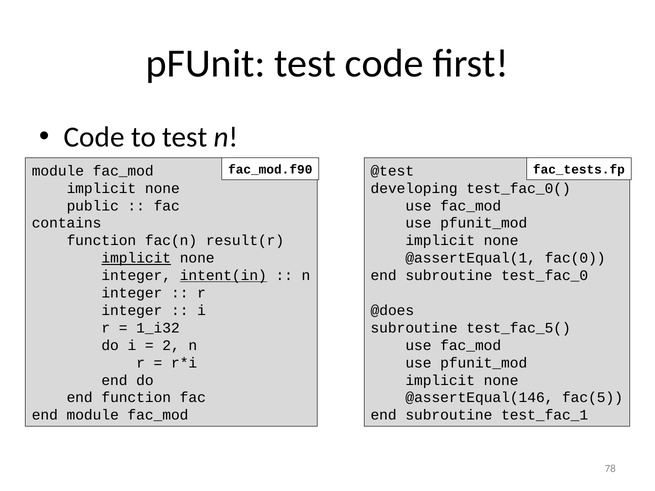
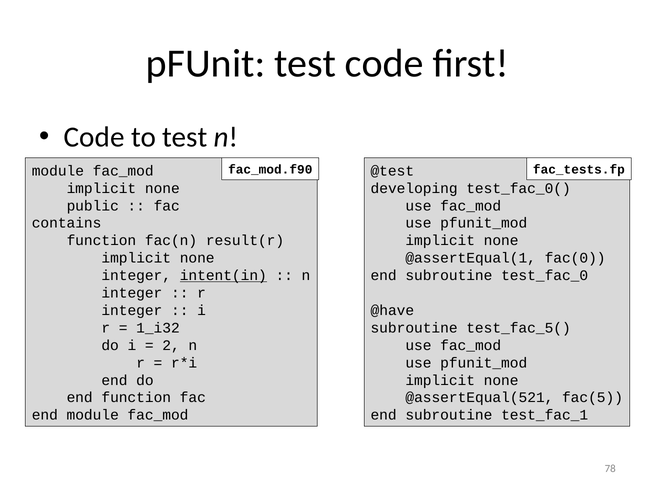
implicit at (136, 258) underline: present -> none
@does: @does -> @have
@assertEqual(146: @assertEqual(146 -> @assertEqual(521
